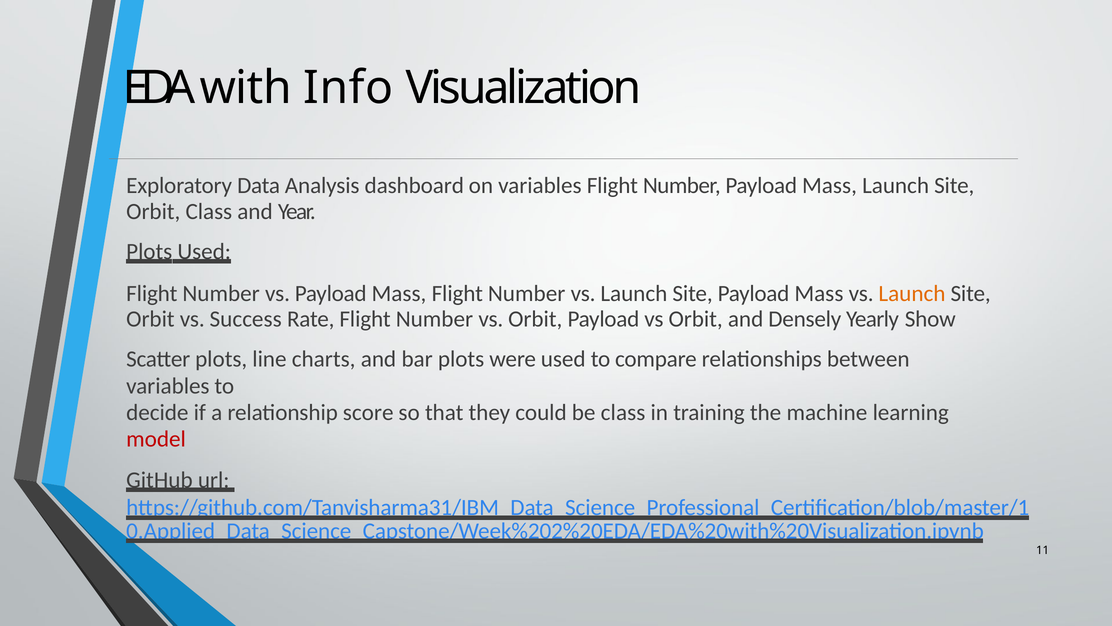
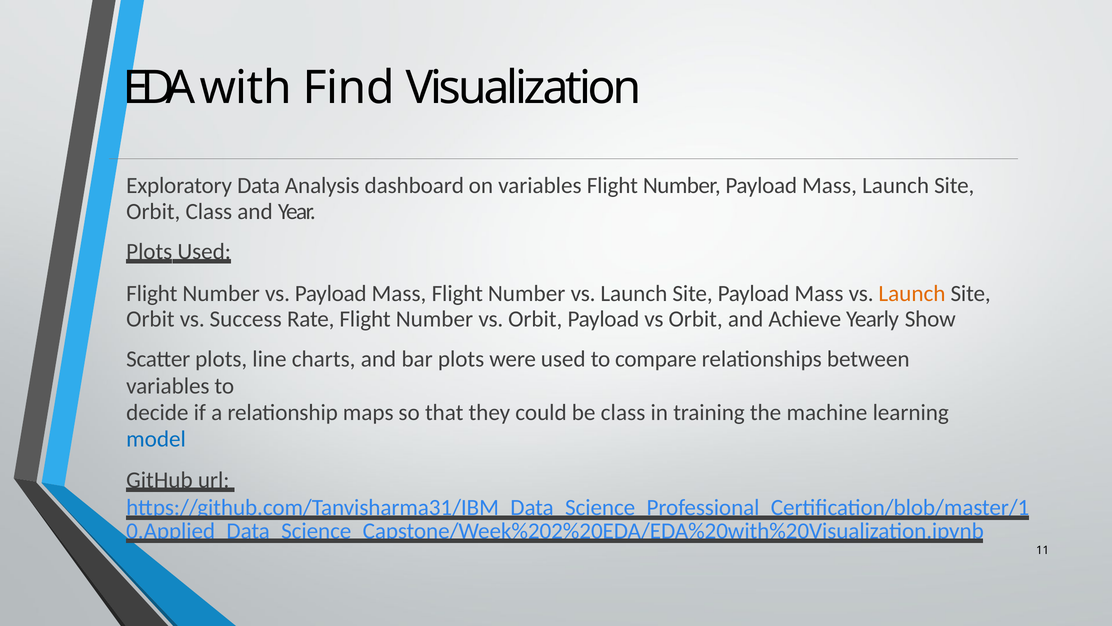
Info: Info -> Find
Densely: Densely -> Achieve
score: score -> maps
model colour: red -> blue
